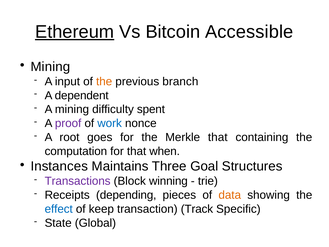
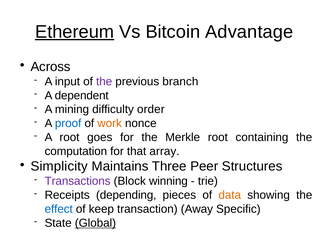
Accessible: Accessible -> Advantage
Mining at (50, 67): Mining -> Across
the at (104, 81) colour: orange -> purple
spent: spent -> order
proof colour: purple -> blue
work colour: blue -> orange
Merkle that: that -> root
when: when -> array
Instances: Instances -> Simplicity
Goal: Goal -> Peer
Track: Track -> Away
Global underline: none -> present
